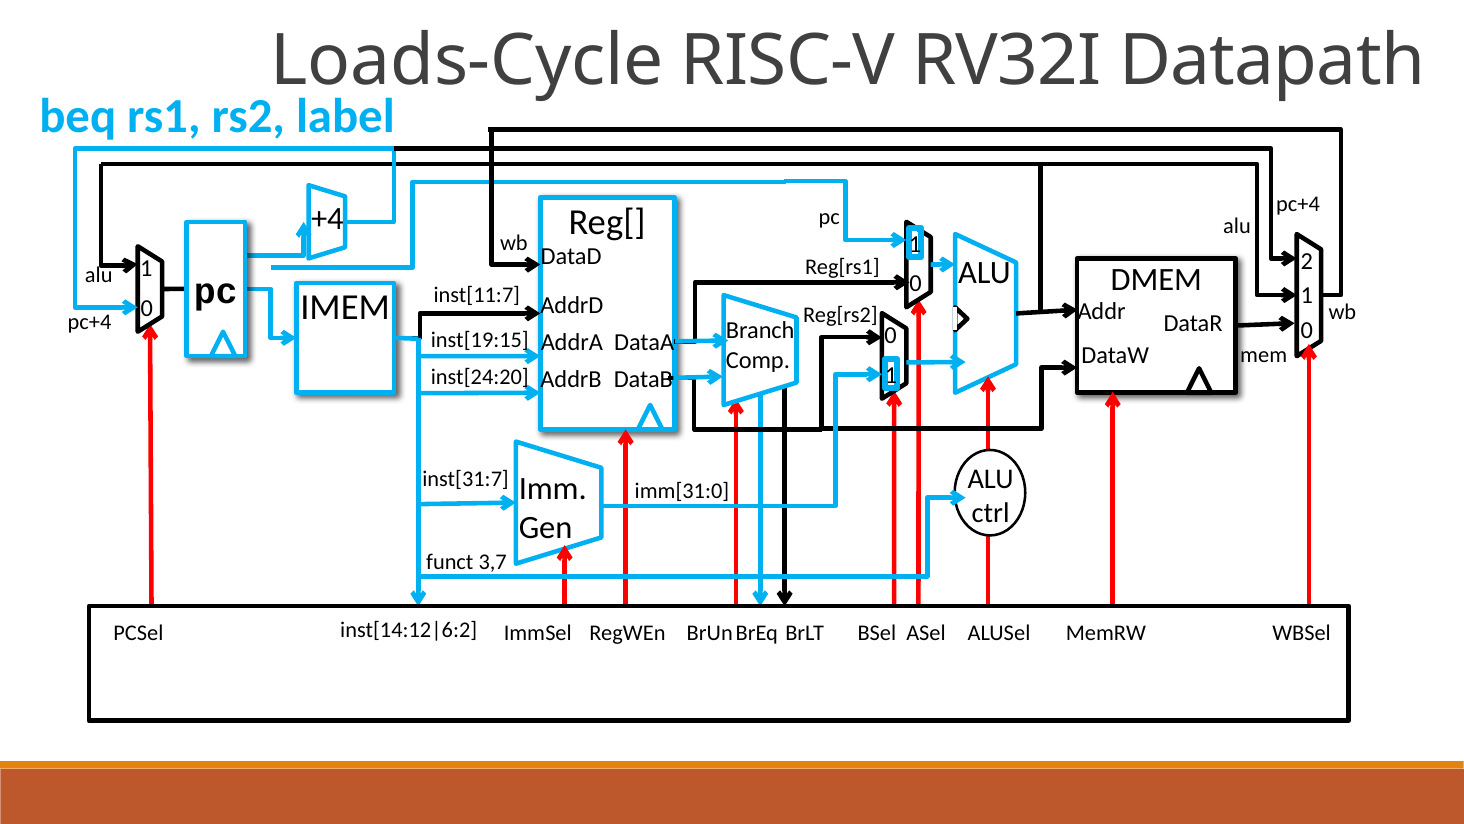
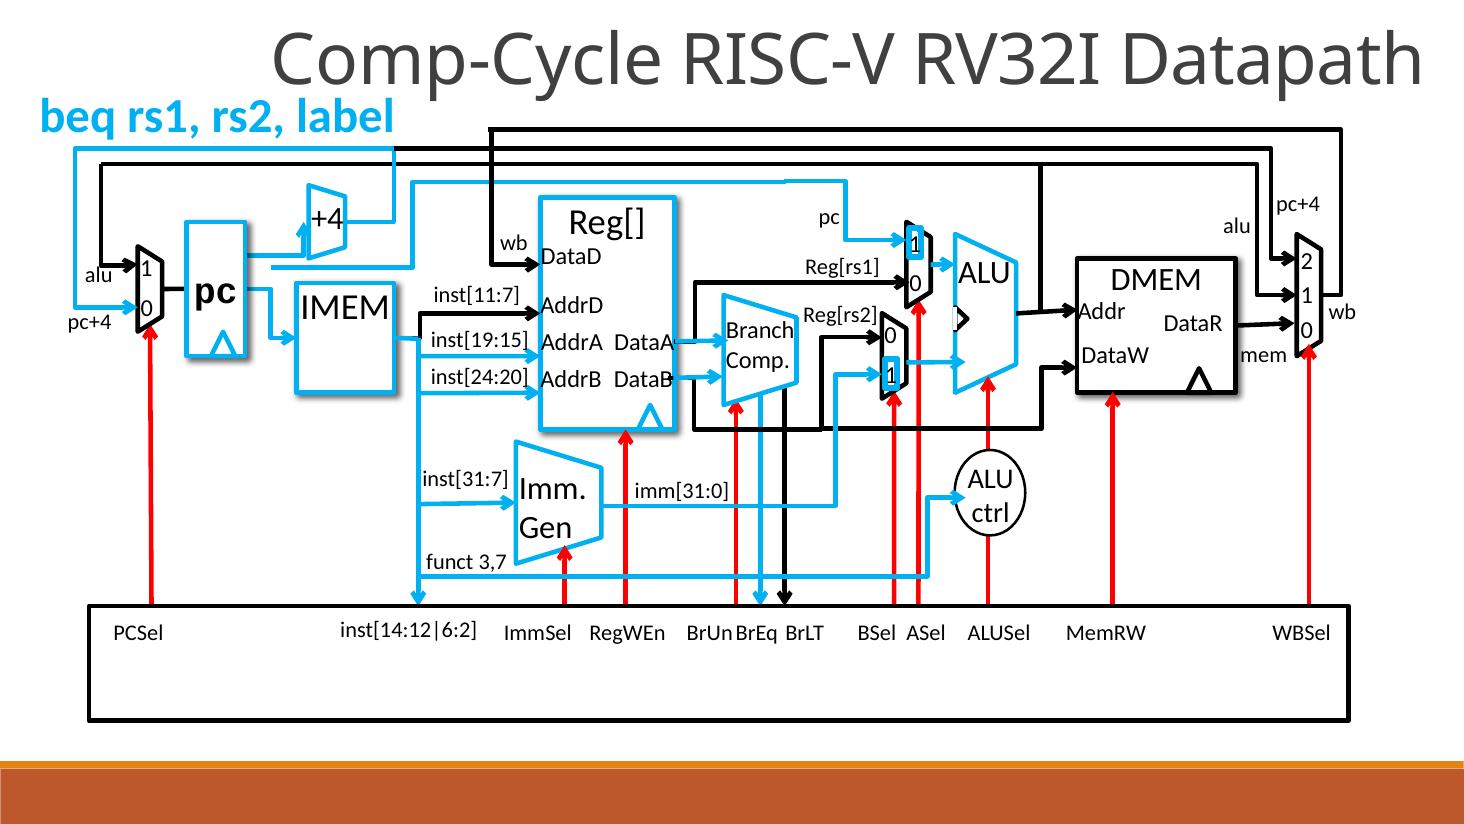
Loads-Cycle: Loads-Cycle -> Comp-Cycle
